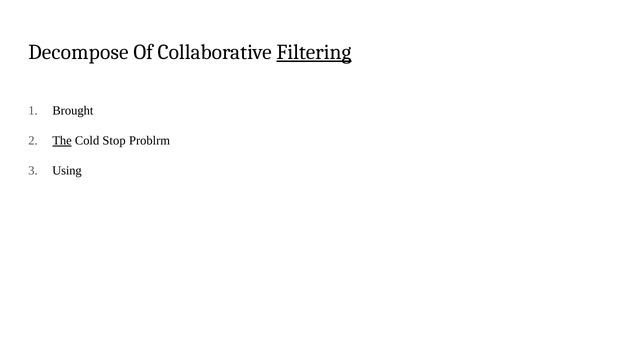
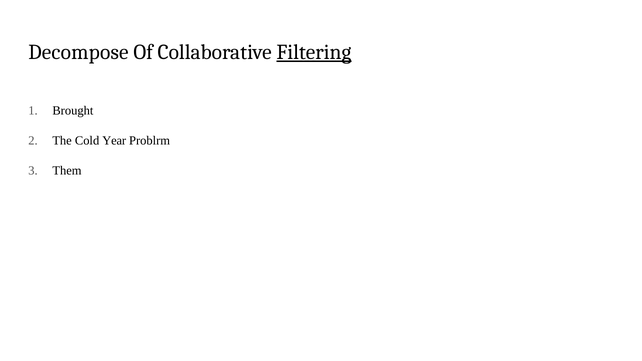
The underline: present -> none
Stop: Stop -> Year
Using: Using -> Them
